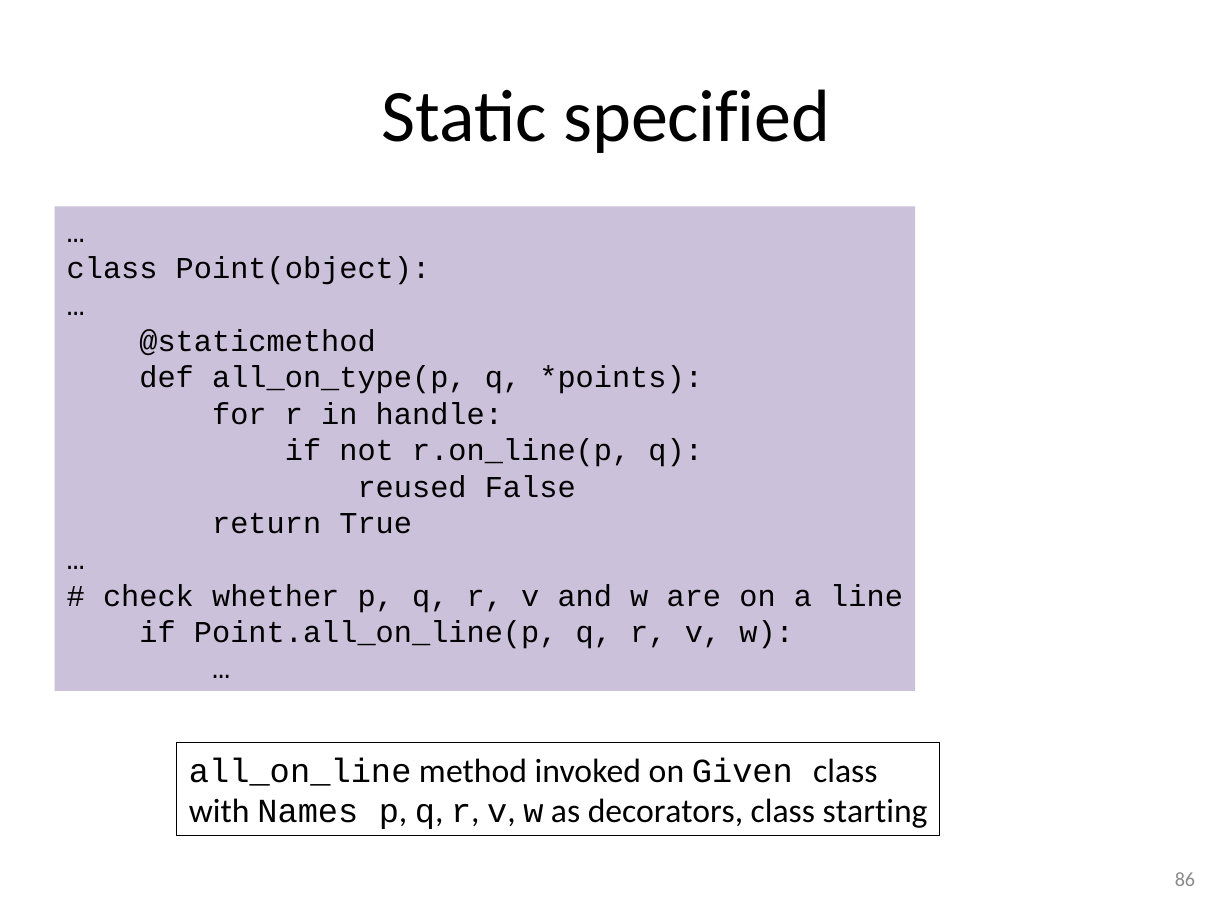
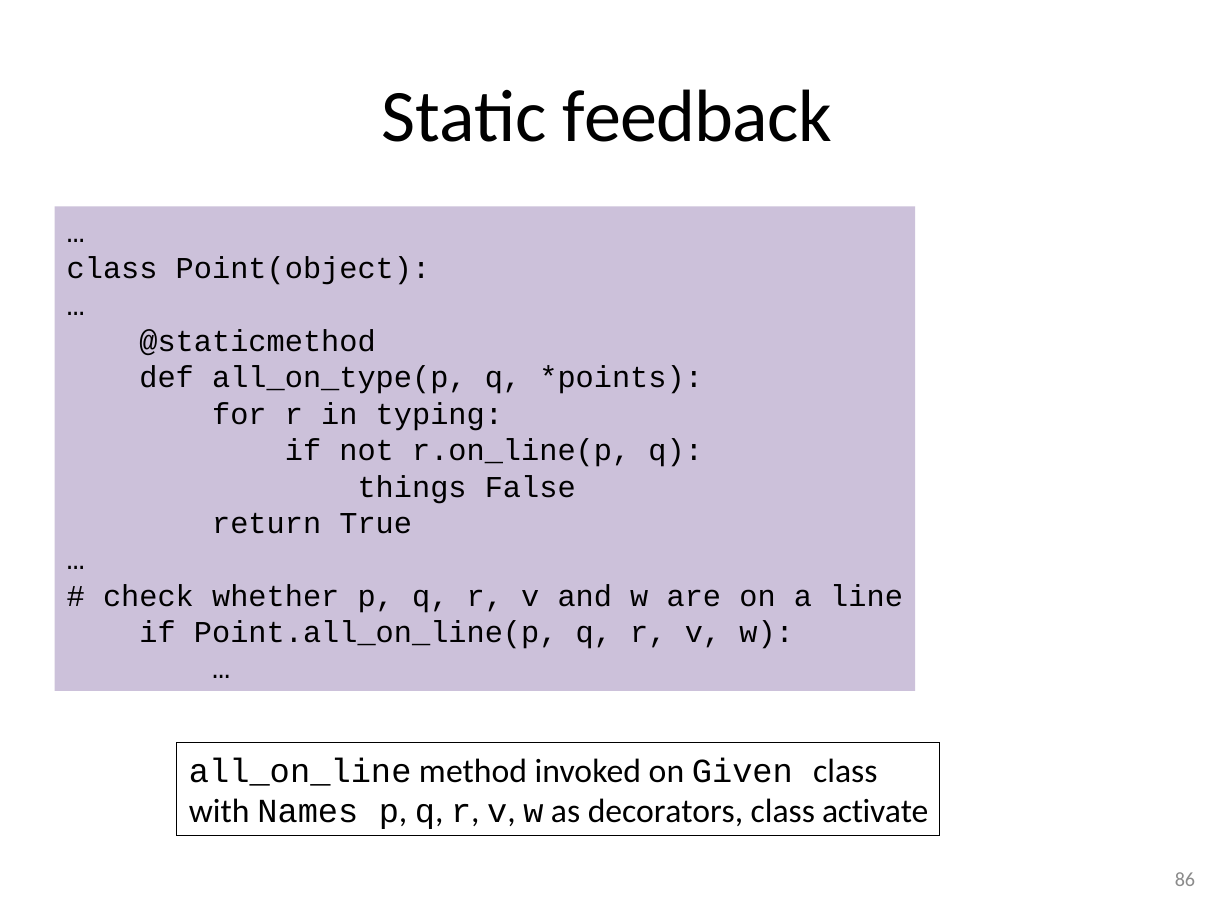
specified: specified -> feedback
handle: handle -> typing
reused: reused -> things
starting: starting -> activate
